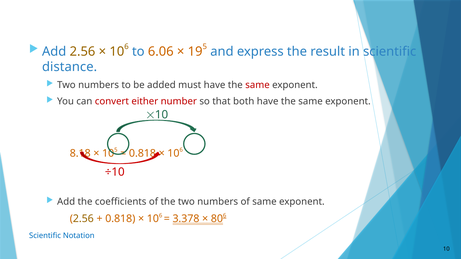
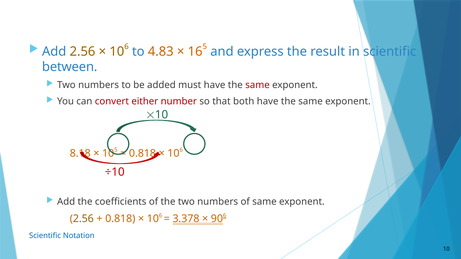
6.06: 6.06 -> 4.83
19: 19 -> 16
distance: distance -> between
80: 80 -> 90
